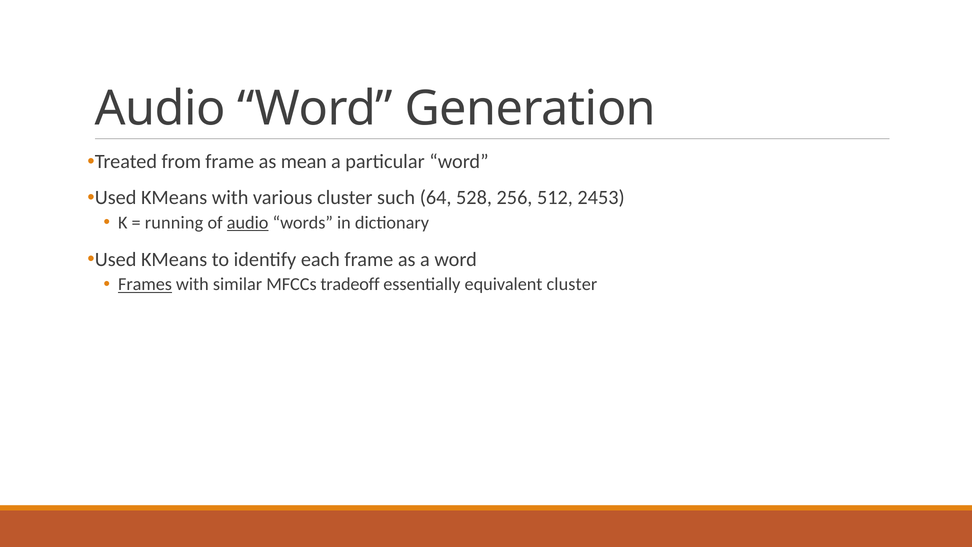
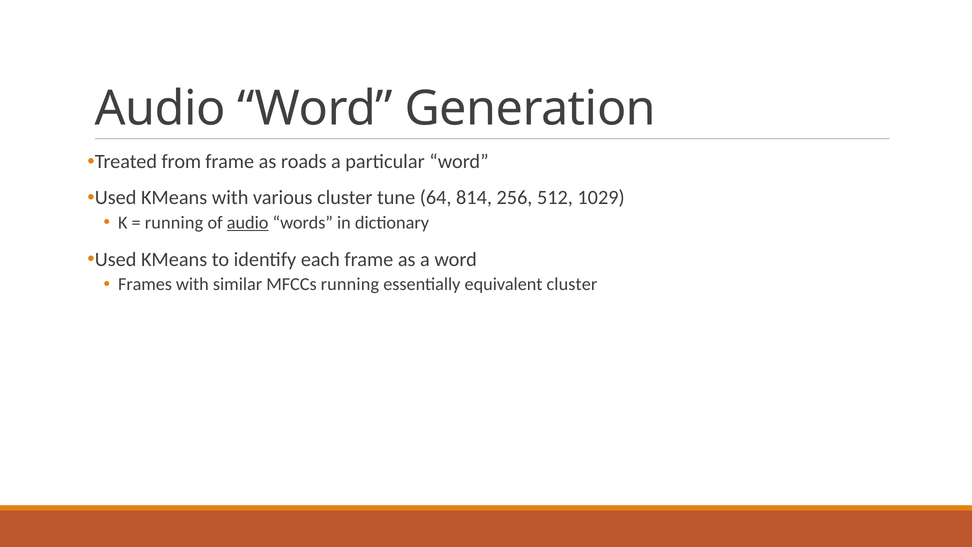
mean: mean -> roads
such: such -> tune
528: 528 -> 814
2453: 2453 -> 1029
Frames underline: present -> none
MFCCs tradeoff: tradeoff -> running
